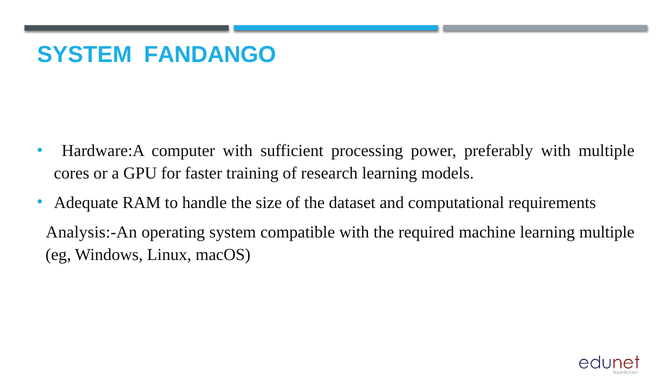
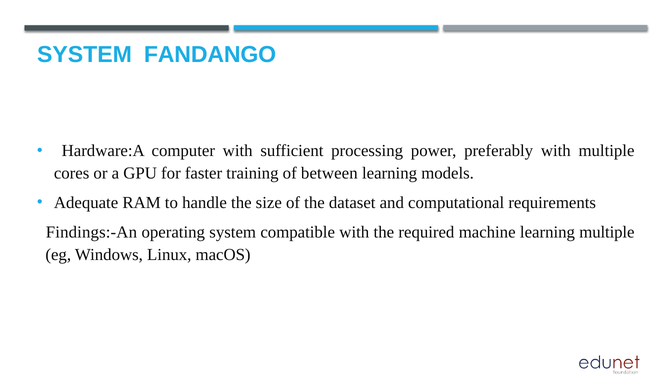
research: research -> between
Analysis:-An: Analysis:-An -> Findings:-An
